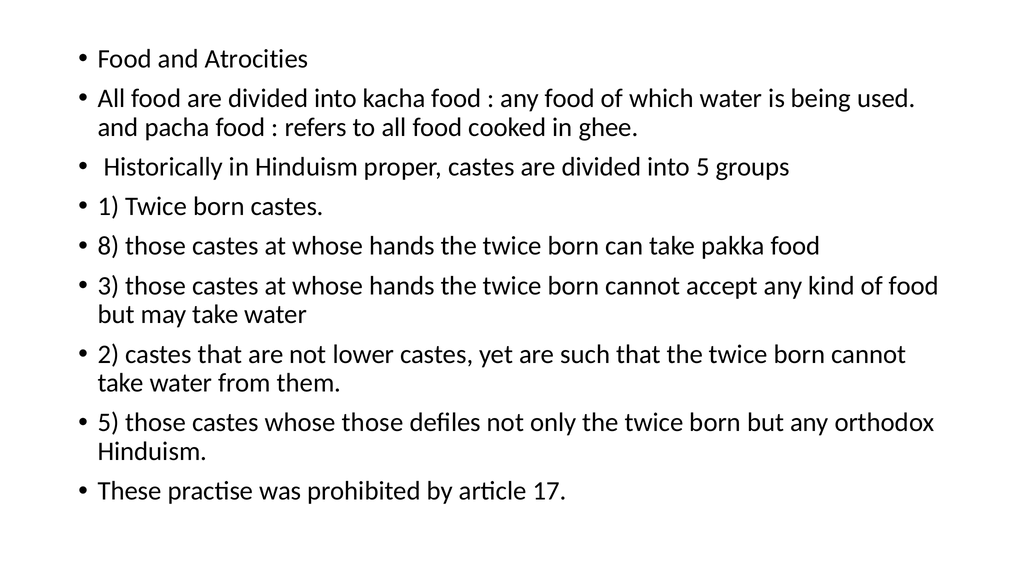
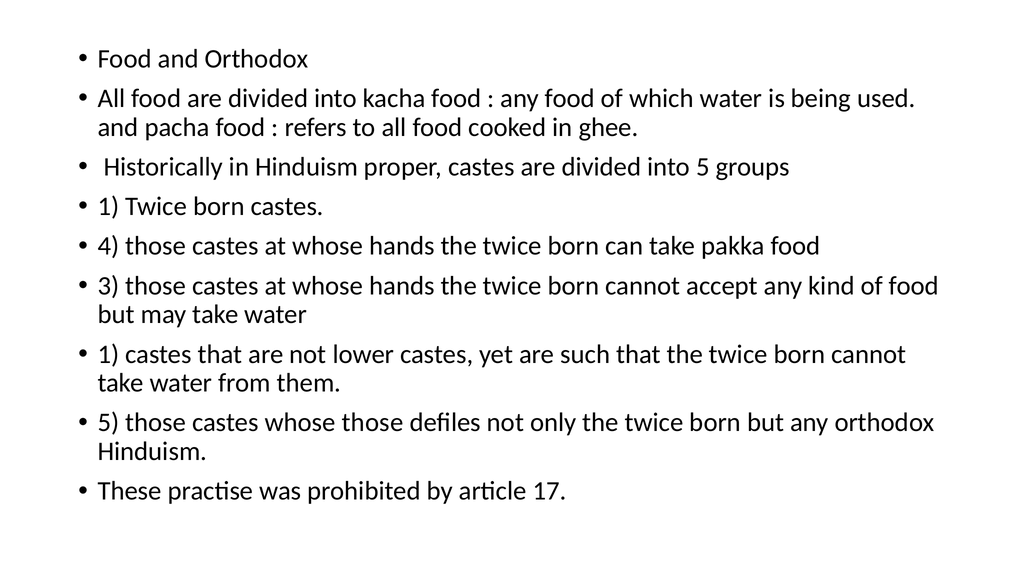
and Atrocities: Atrocities -> Orthodox
8: 8 -> 4
2 at (108, 354): 2 -> 1
